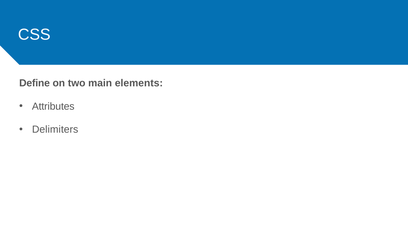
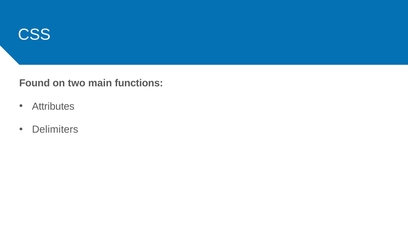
Define: Define -> Found
elements: elements -> functions
